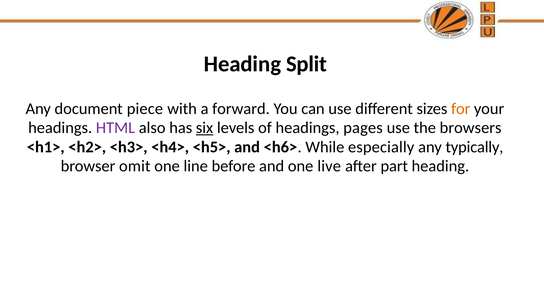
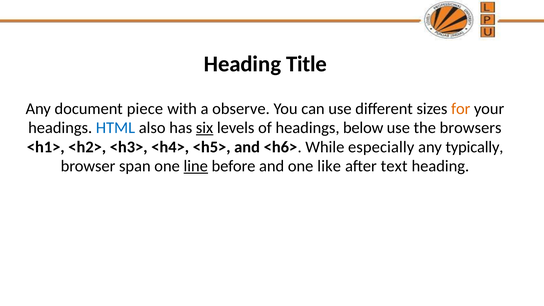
Split: Split -> Title
forward: forward -> observe
HTML colour: purple -> blue
pages: pages -> below
omit: omit -> span
line underline: none -> present
live: live -> like
part: part -> text
